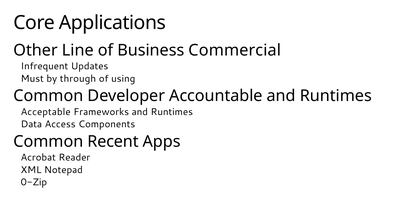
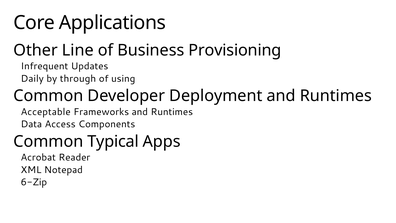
Commercial: Commercial -> Provisioning
Must: Must -> Daily
Accountable: Accountable -> Deployment
Recent: Recent -> Typical
0-Zip: 0-Zip -> 6-Zip
